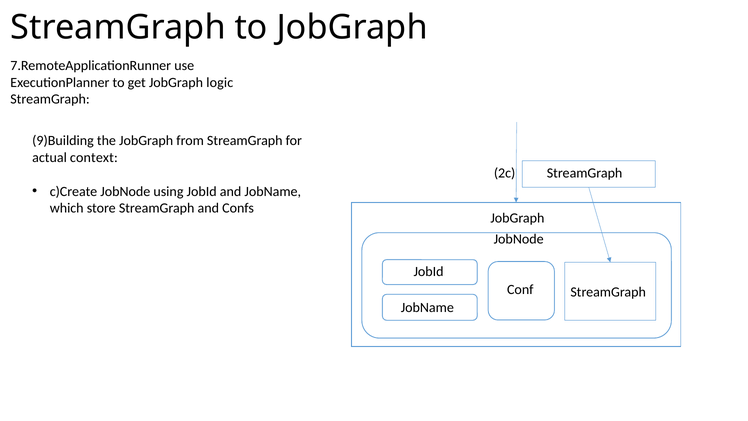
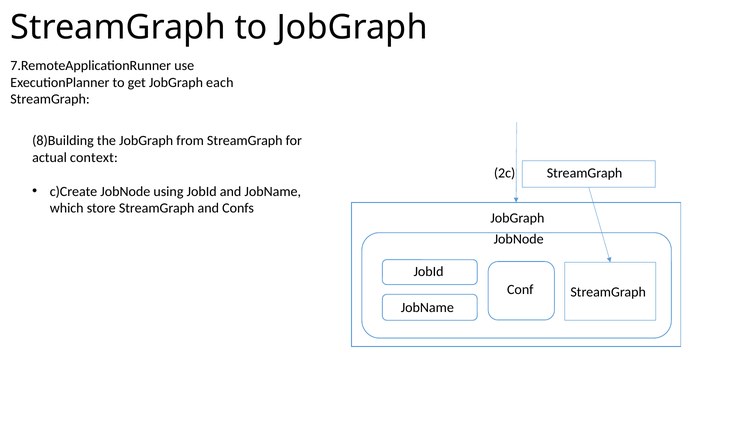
logic: logic -> each
9)Building: 9)Building -> 8)Building
